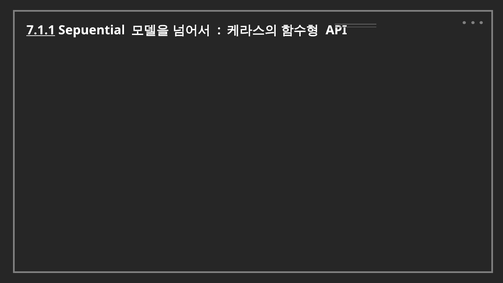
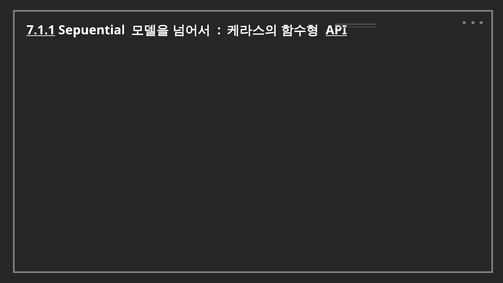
API underline: none -> present
